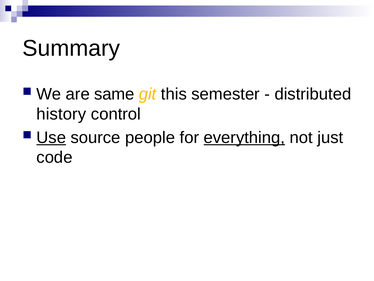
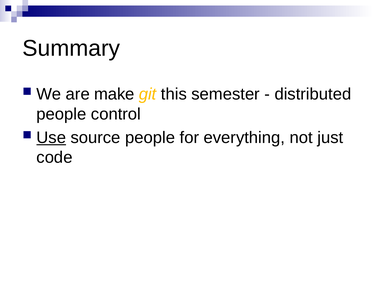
same: same -> make
history at (61, 114): history -> people
everything underline: present -> none
